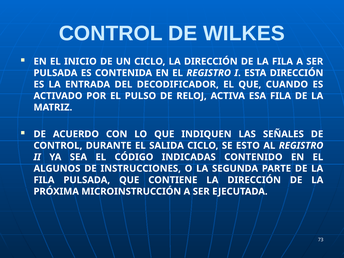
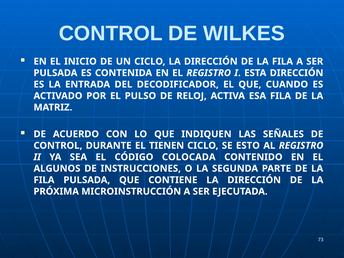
SALIDA: SALIDA -> TIENEN
INDICADAS: INDICADAS -> COLOCADA
